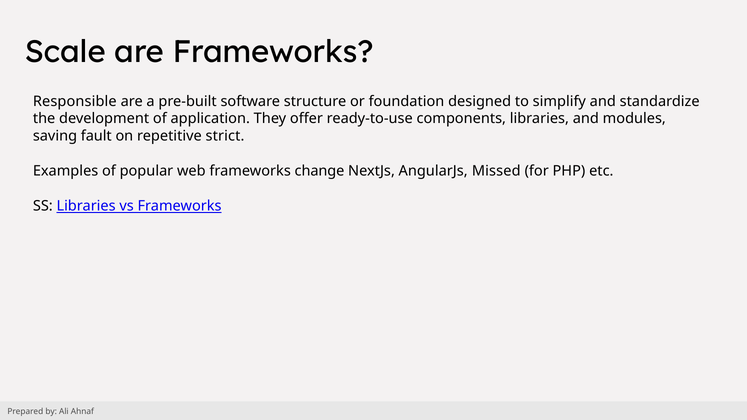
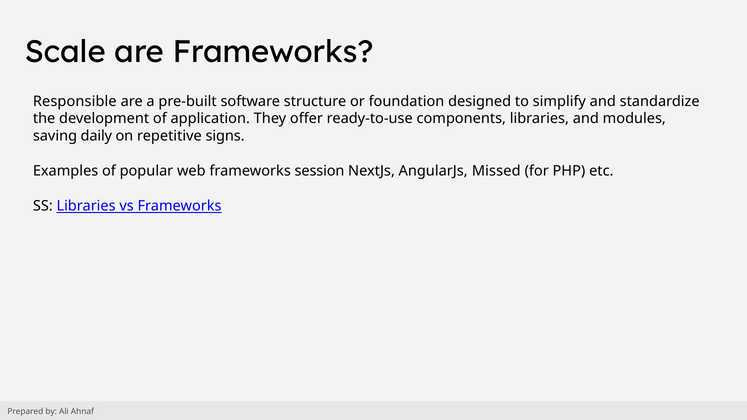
fault: fault -> daily
strict: strict -> signs
change: change -> session
